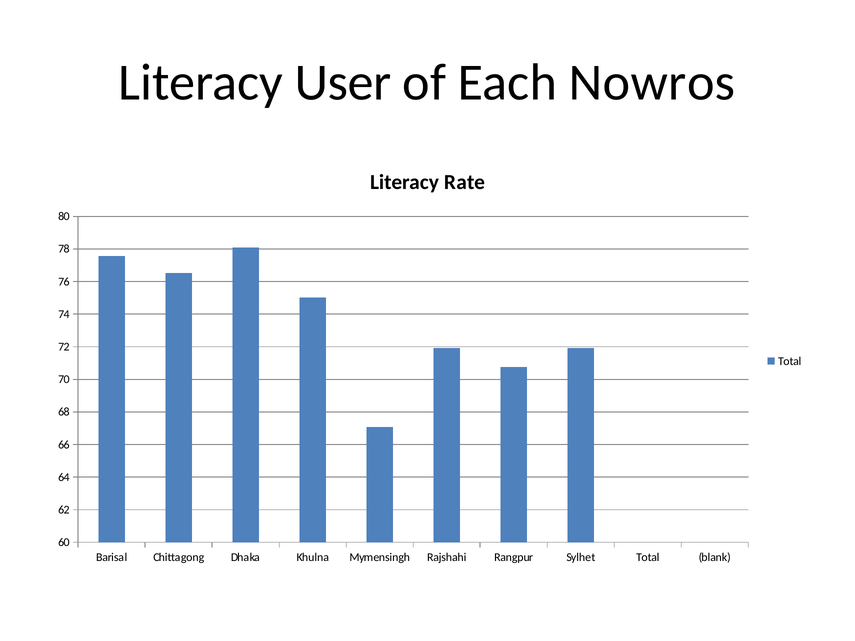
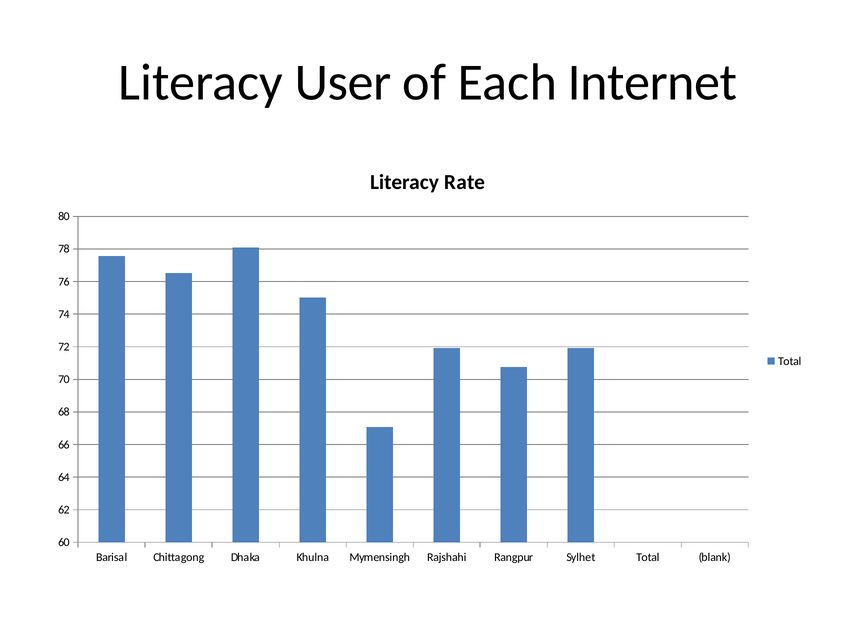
Nowros: Nowros -> Internet
